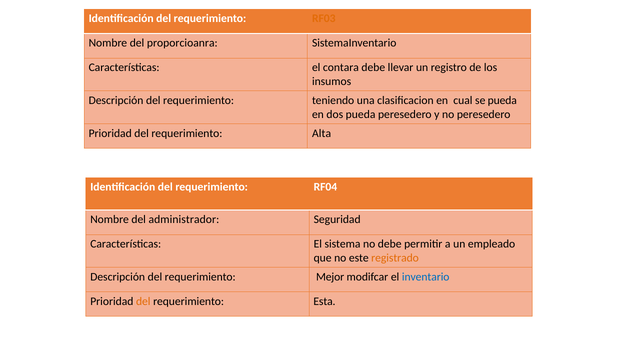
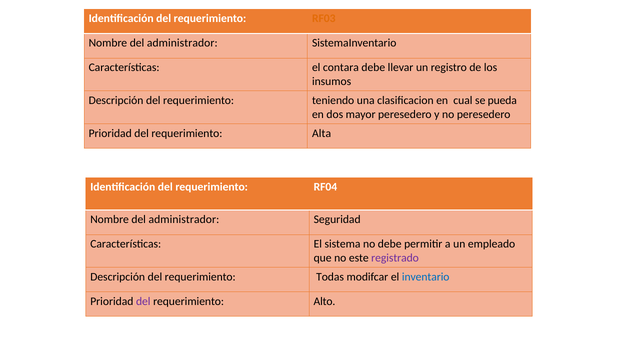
proporcioanra at (182, 43): proporcioanra -> administrador
dos pueda: pueda -> mayor
registrado colour: orange -> purple
Mejor: Mejor -> Todas
del at (143, 302) colour: orange -> purple
Esta: Esta -> Alto
